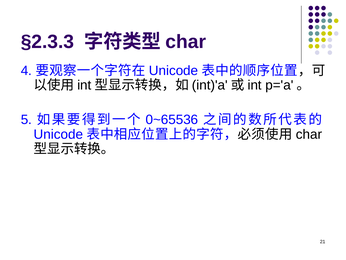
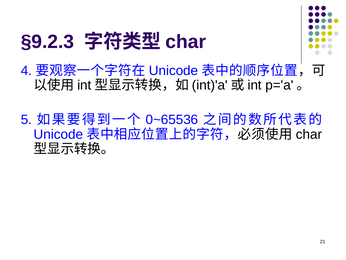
§2.3.3: §2.3.3 -> §9.2.3
